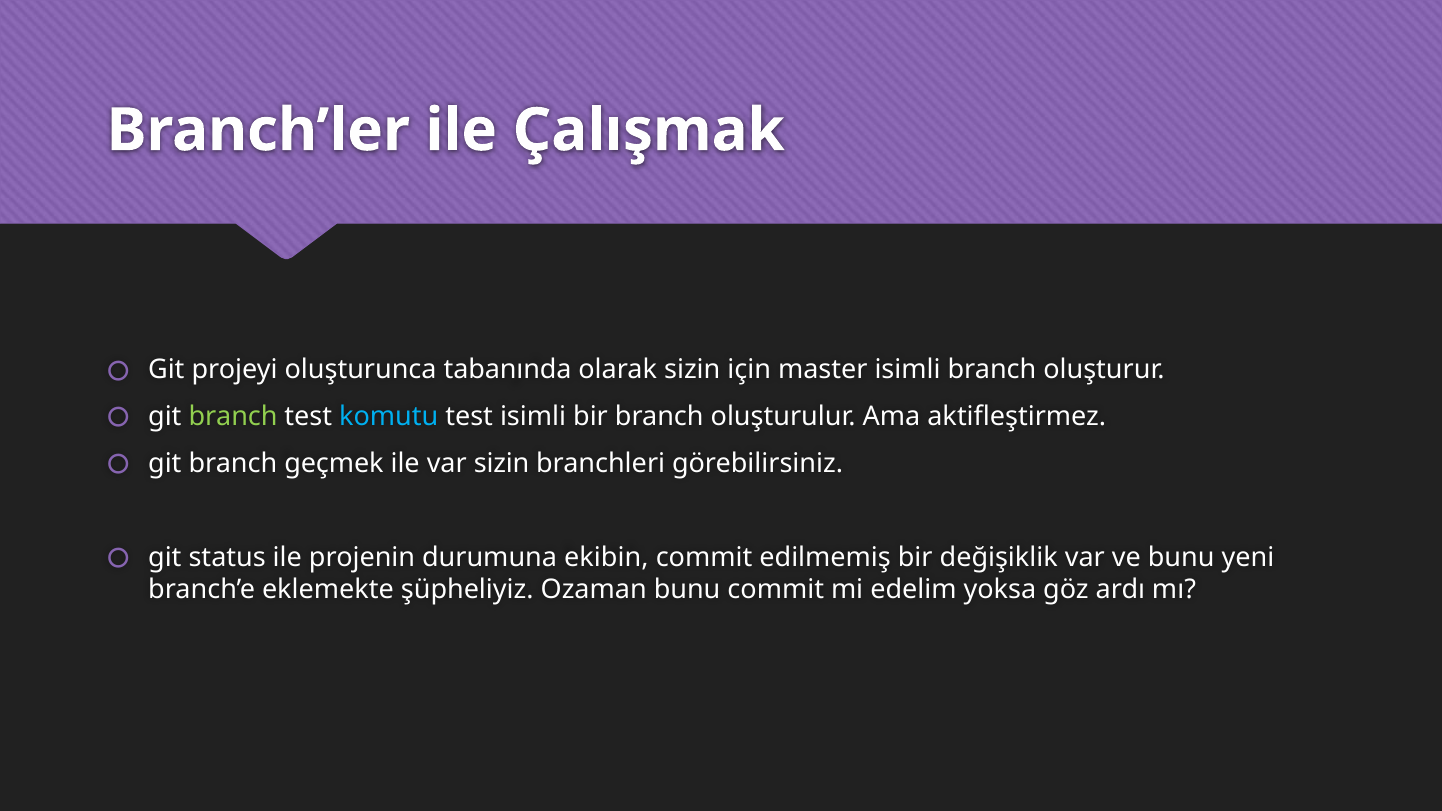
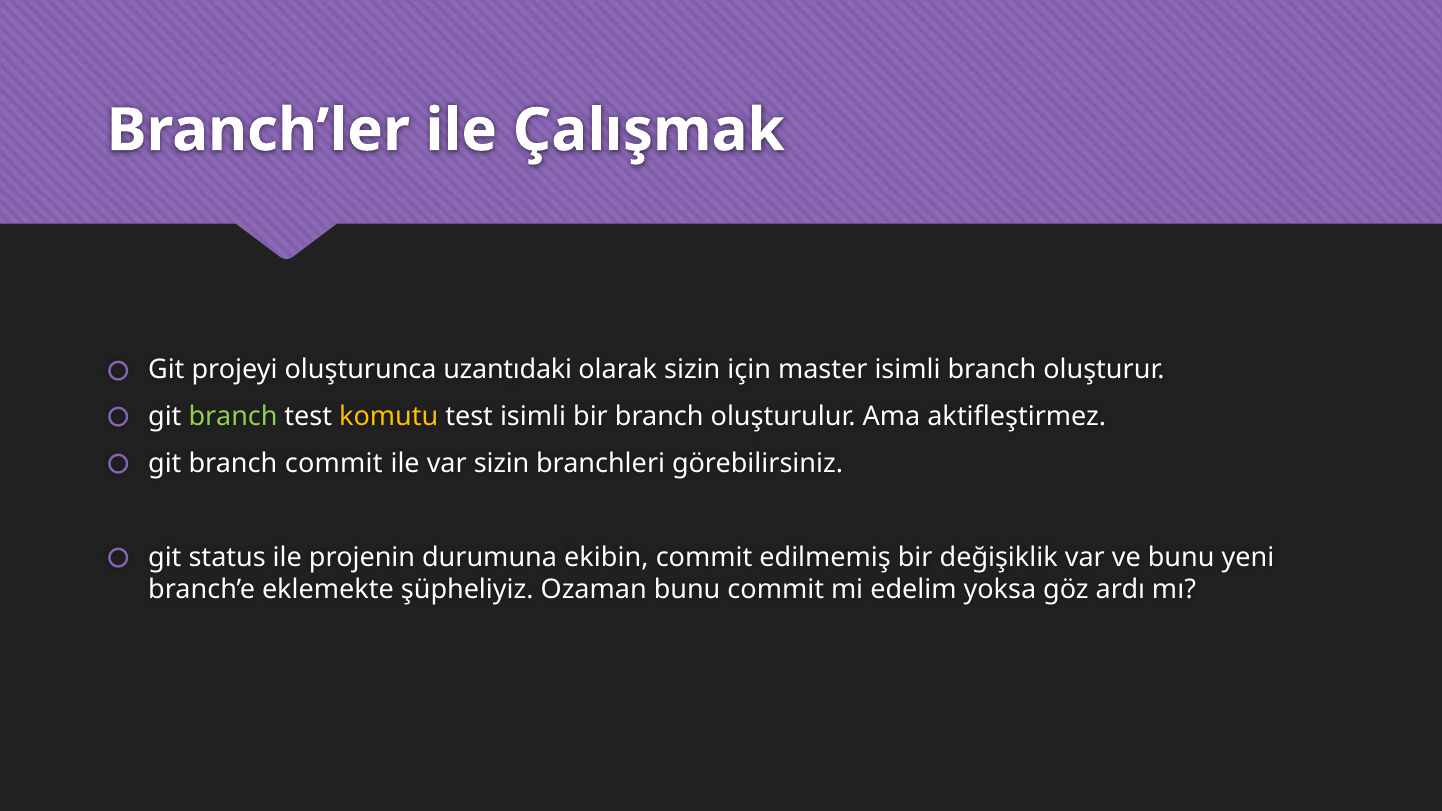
tabanında: tabanında -> uzantıdaki
komutu colour: light blue -> yellow
branch geçmek: geçmek -> commit
